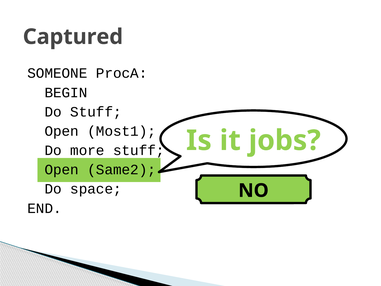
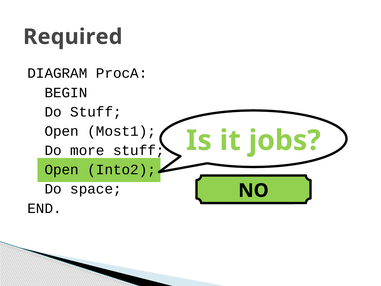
Captured: Captured -> Required
SOMEONE: SOMEONE -> DIAGRAM
Same2: Same2 -> Into2
